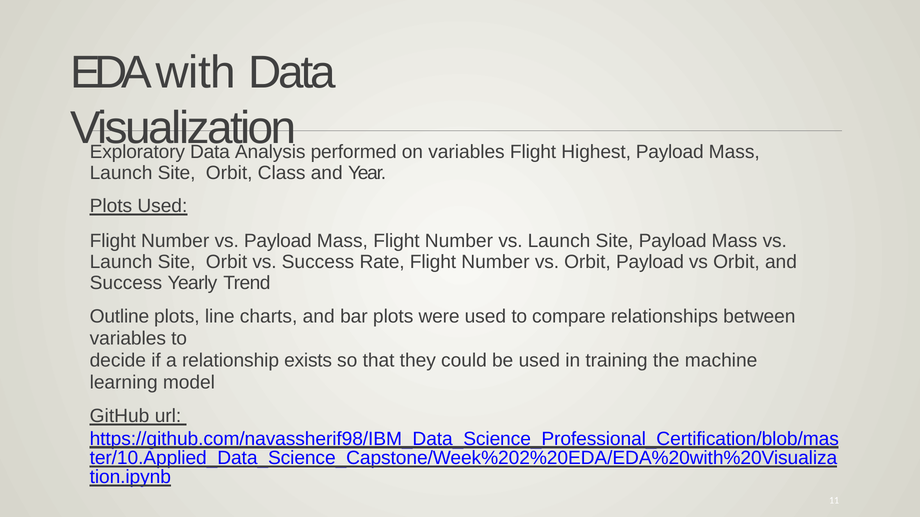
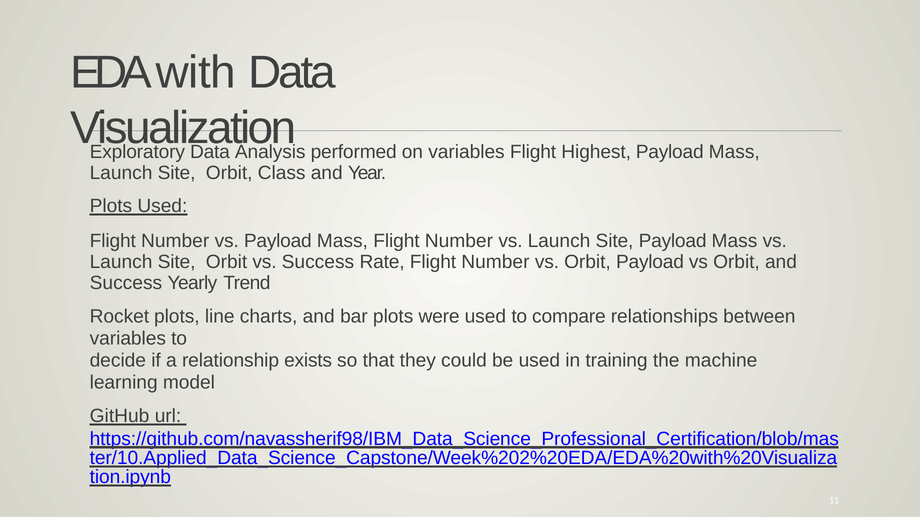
Outline: Outline -> Rocket
